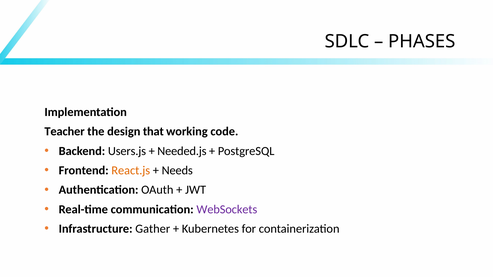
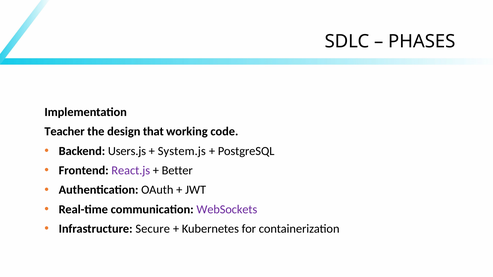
Needed.js: Needed.js -> System.js
React.js colour: orange -> purple
Needs: Needs -> Better
Gather: Gather -> Secure
